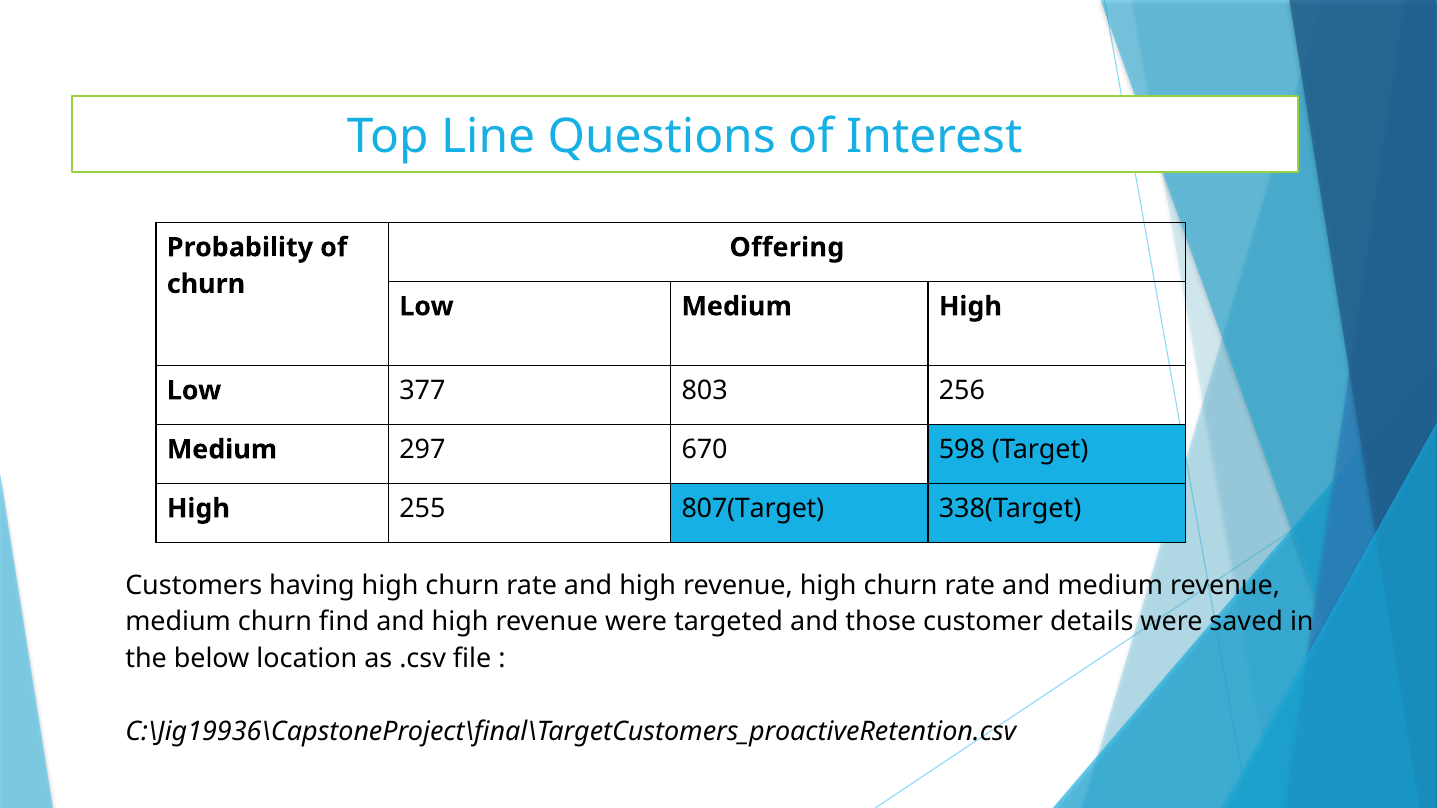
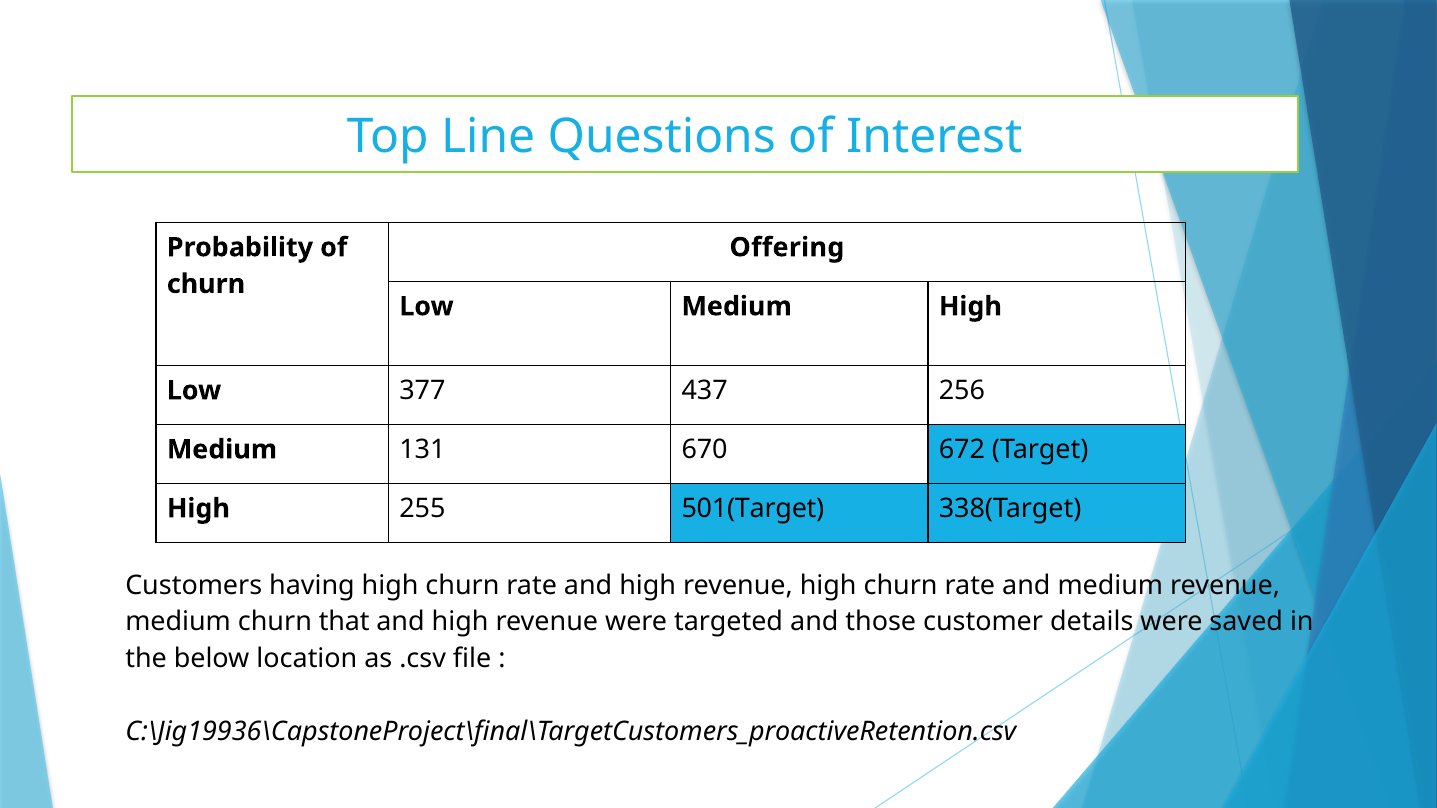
803: 803 -> 437
297: 297 -> 131
598: 598 -> 672
807(Target: 807(Target -> 501(Target
find: find -> that
